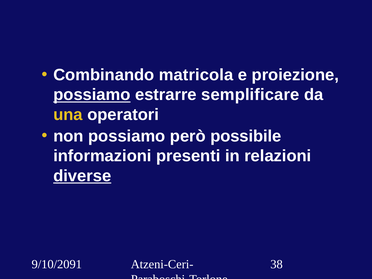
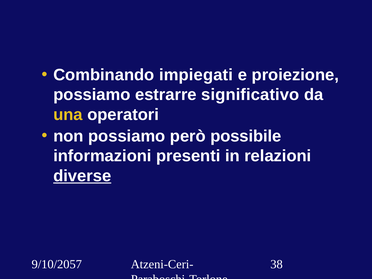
matricola: matricola -> impiegati
possiamo at (92, 95) underline: present -> none
semplificare: semplificare -> significativo
9/10/2091: 9/10/2091 -> 9/10/2057
